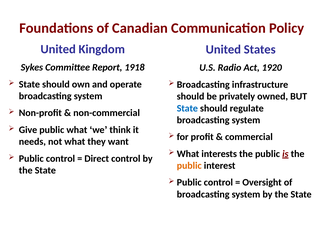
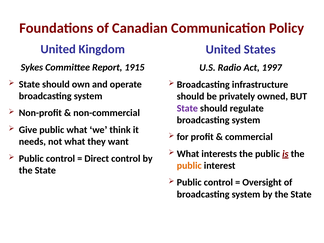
1918: 1918 -> 1915
1920: 1920 -> 1997
State at (187, 108) colour: blue -> purple
